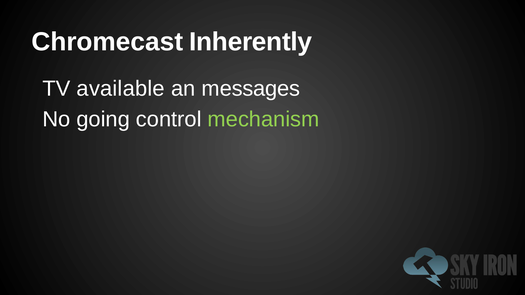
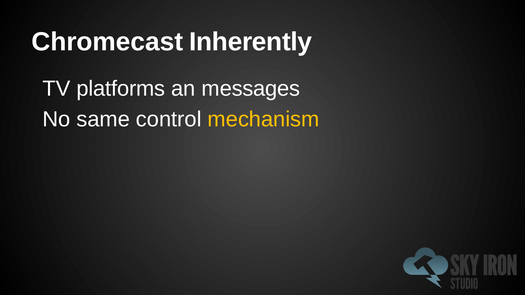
available: available -> platforms
going: going -> same
mechanism colour: light green -> yellow
